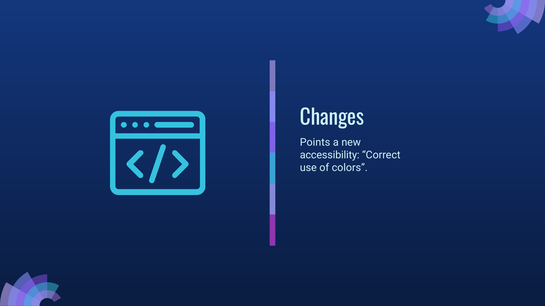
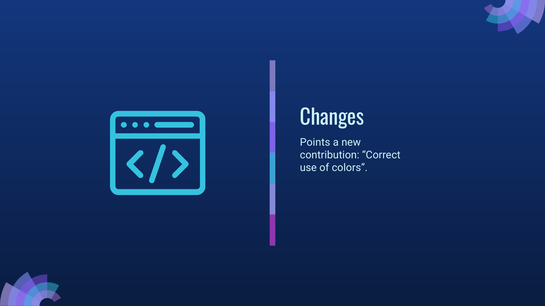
accessibility: accessibility -> contribution
